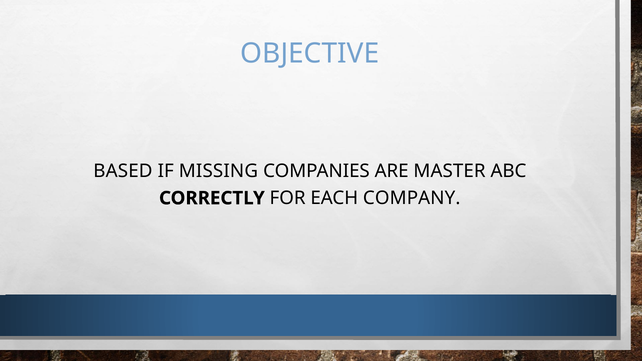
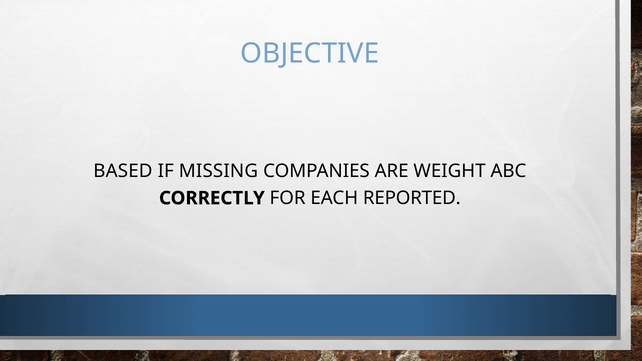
MASTER: MASTER -> WEIGHT
COMPANY: COMPANY -> REPORTED
